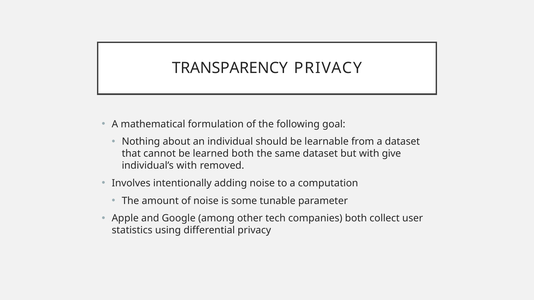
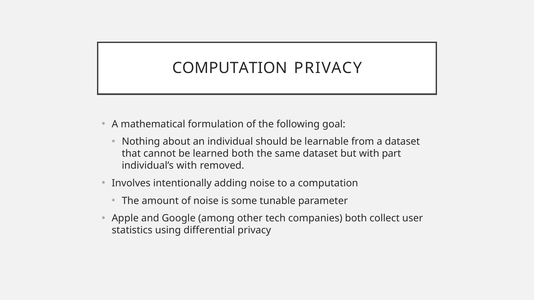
TRANSPARENCY at (230, 68): TRANSPARENCY -> COMPUTATION
give: give -> part
